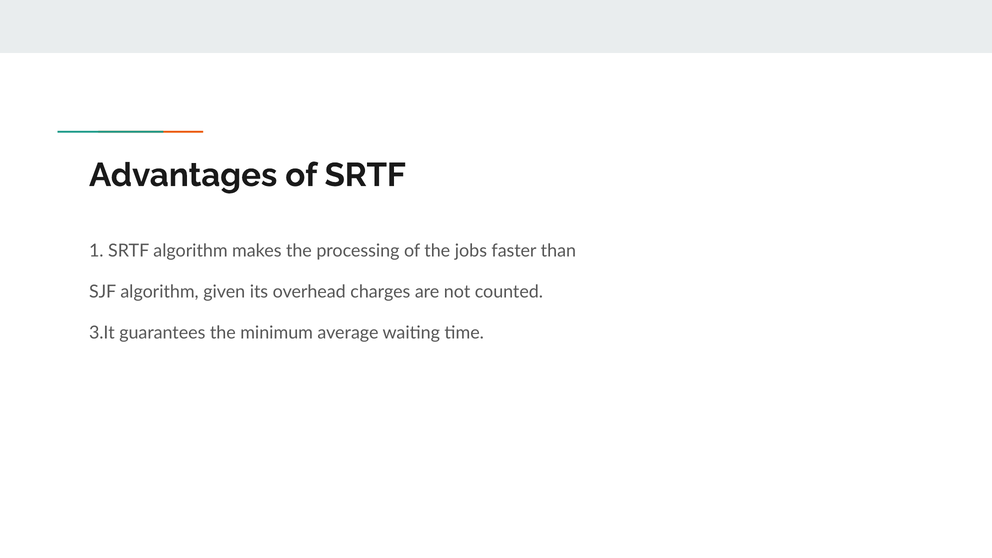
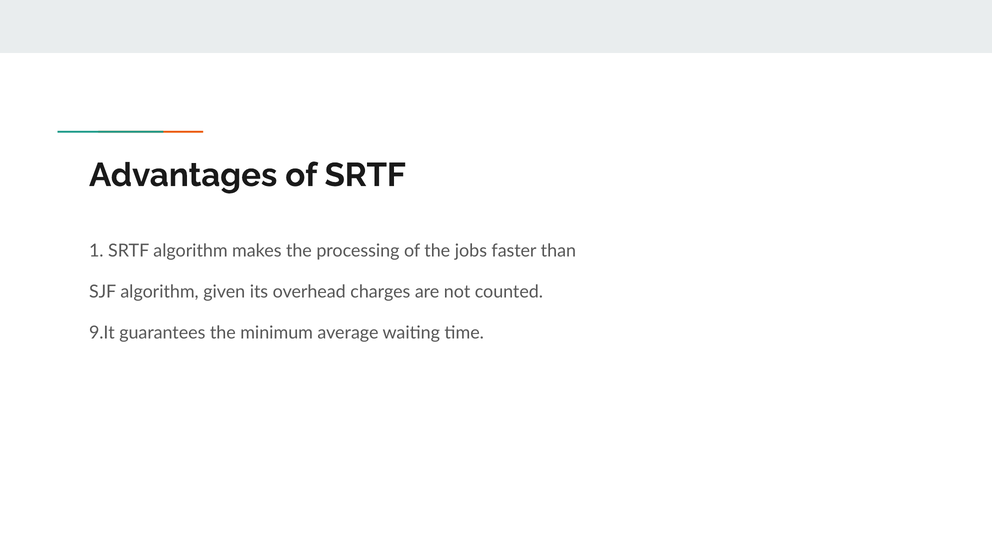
3.It: 3.It -> 9.It
